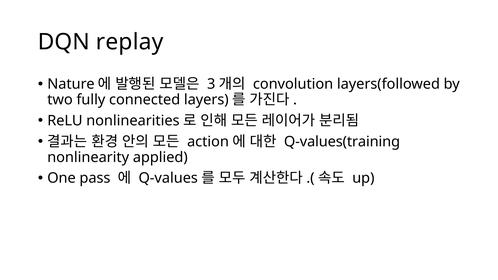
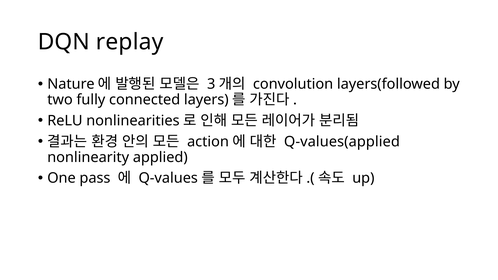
Q-values(training: Q-values(training -> Q-values(applied
